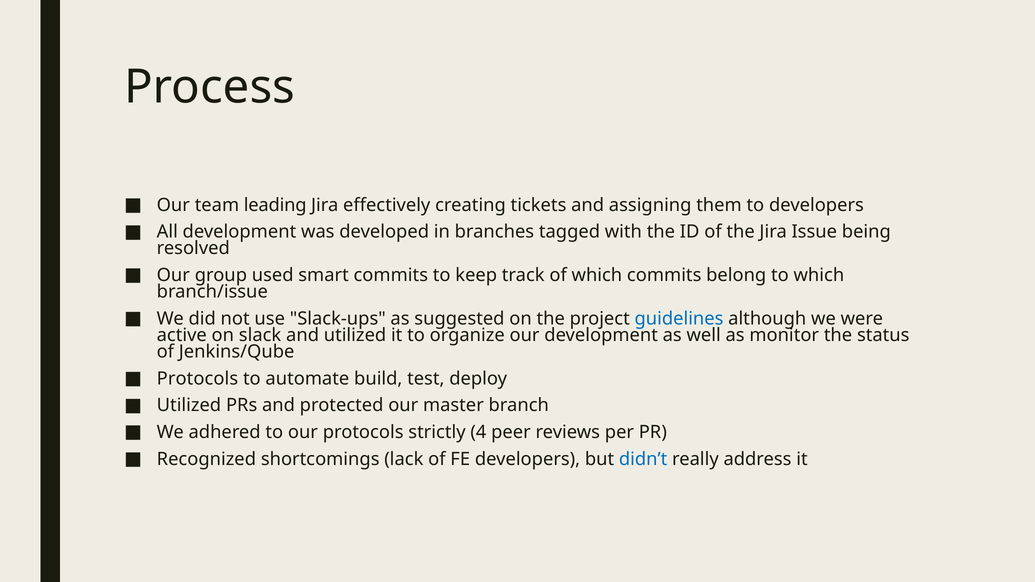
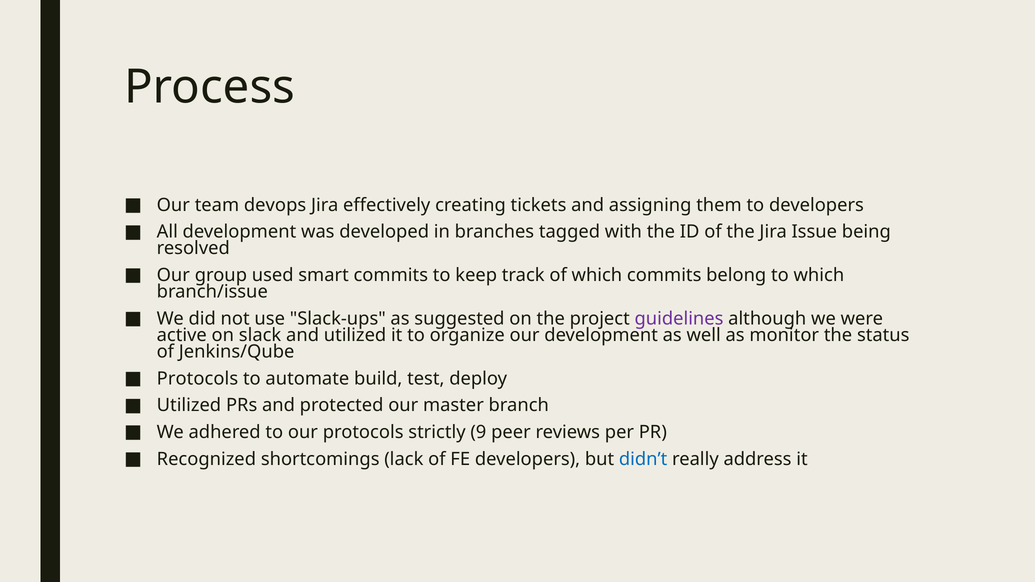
leading: leading -> devops
guidelines colour: blue -> purple
4: 4 -> 9
